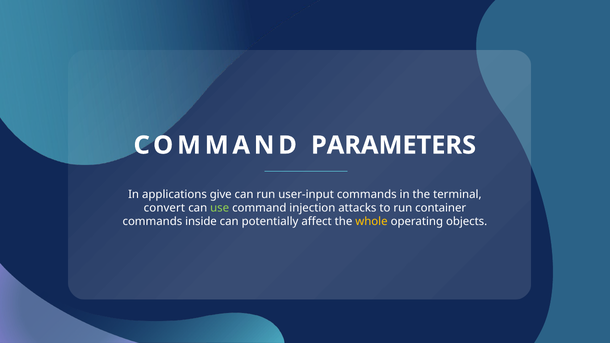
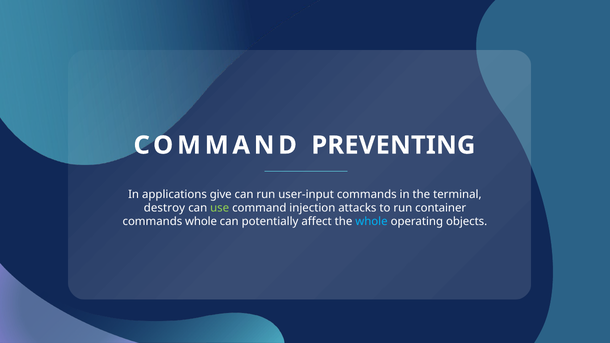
PARAMETERS: PARAMETERS -> PREVENTING
convert: convert -> destroy
commands inside: inside -> whole
whole at (371, 222) colour: yellow -> light blue
